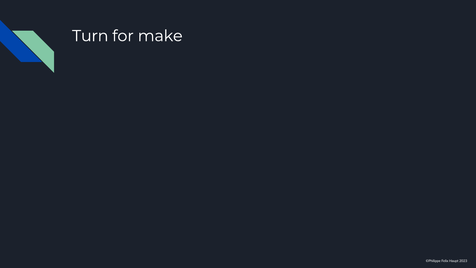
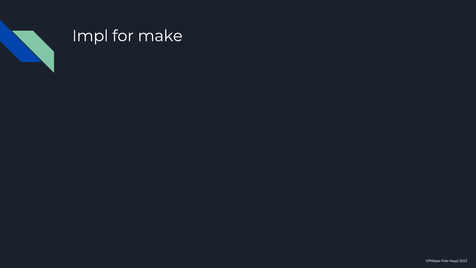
Turn: Turn -> Impl
